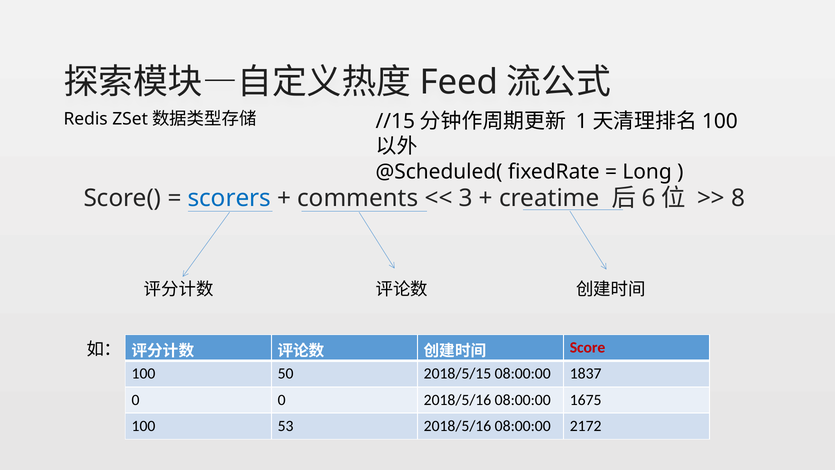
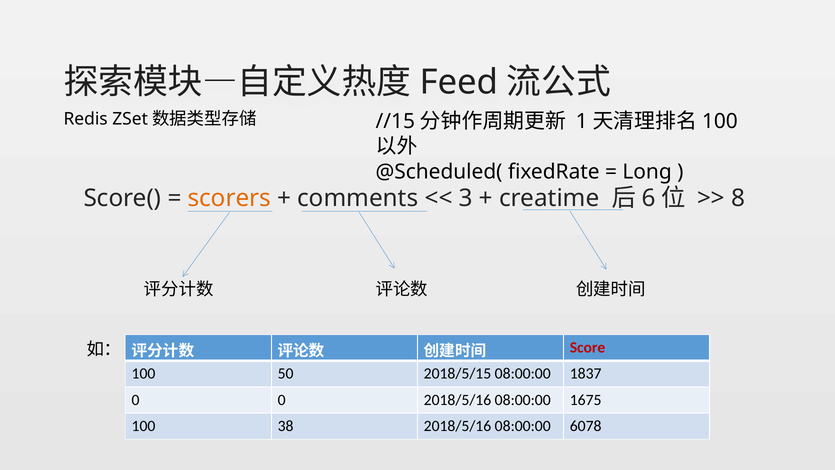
scorers colour: blue -> orange
53: 53 -> 38
2172: 2172 -> 6078
